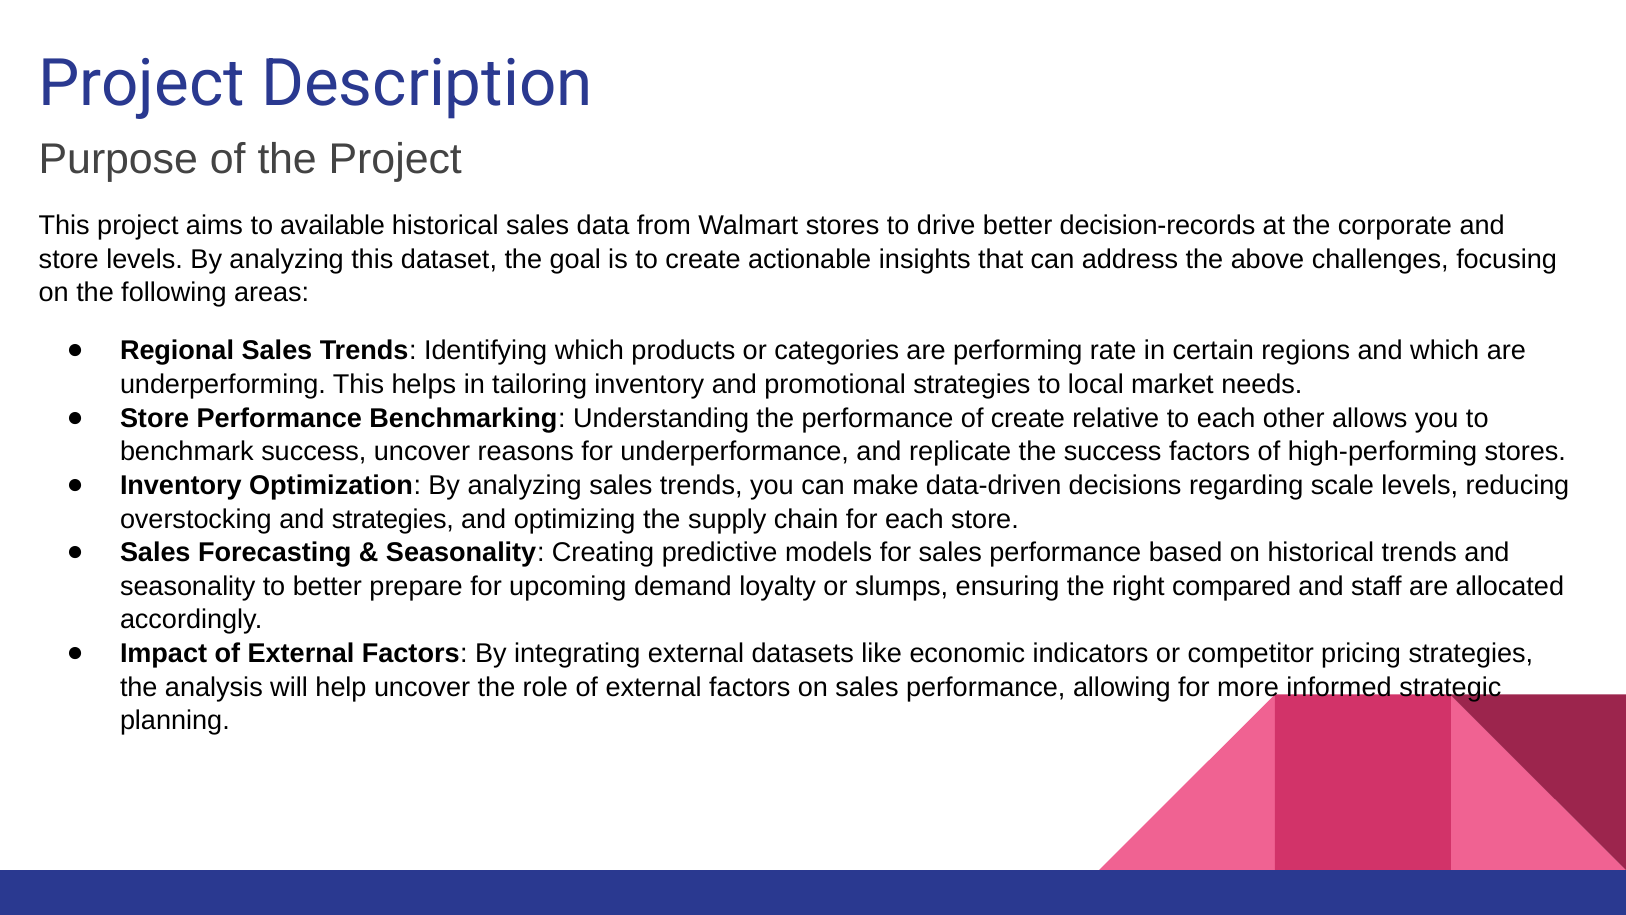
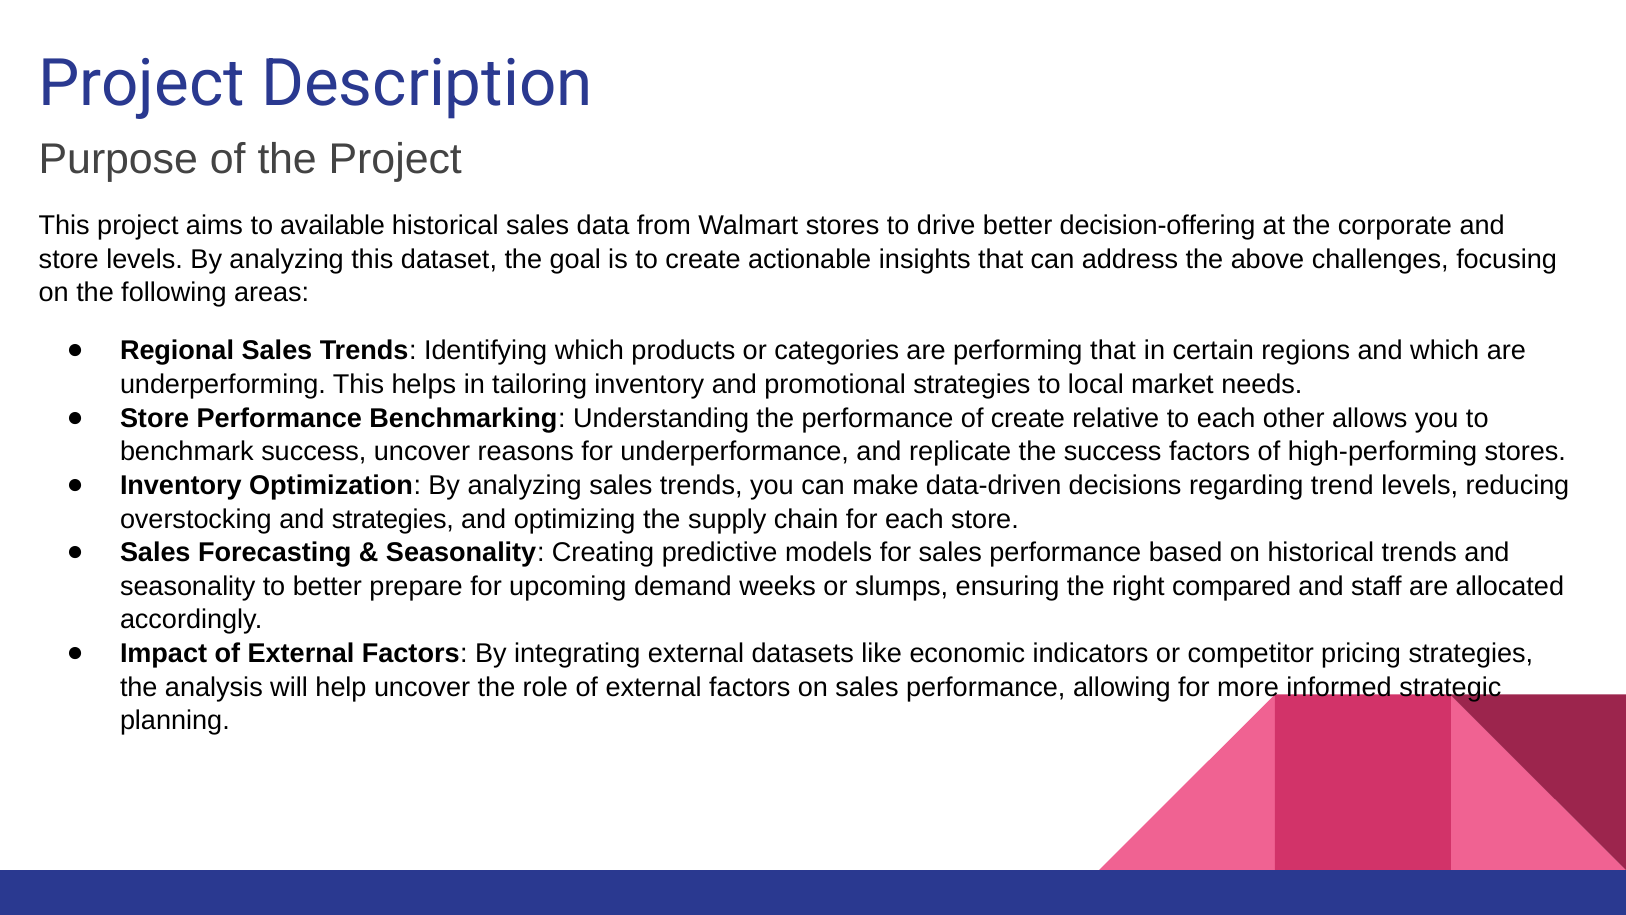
decision-records: decision-records -> decision-offering
performing rate: rate -> that
scale: scale -> trend
loyalty: loyalty -> weeks
